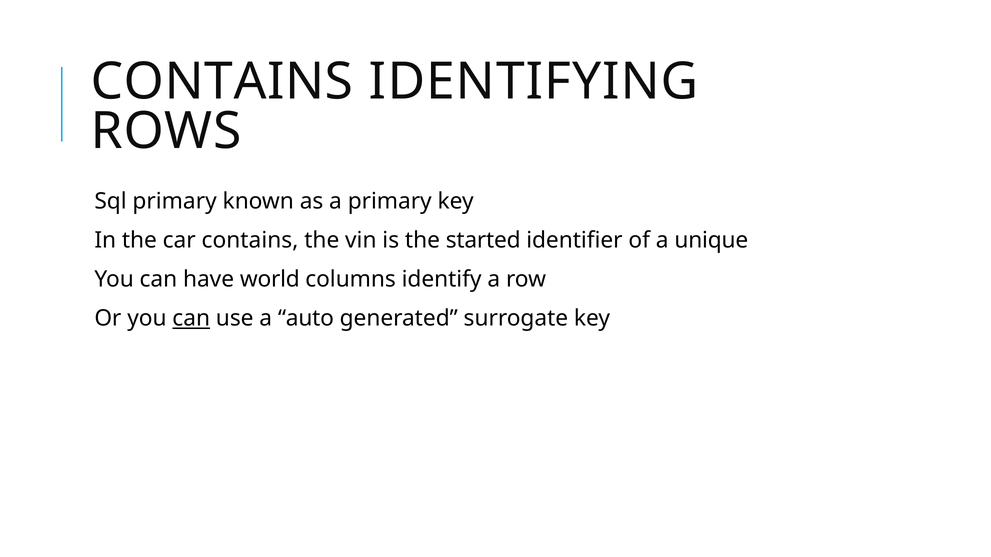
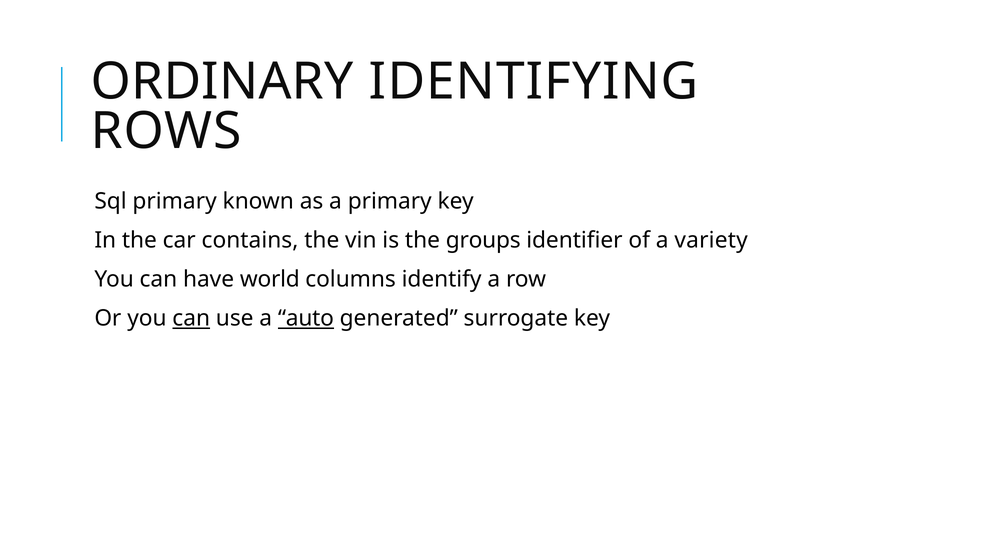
CONTAINS at (222, 82): CONTAINS -> ORDINARY
started: started -> groups
unique: unique -> variety
auto underline: none -> present
